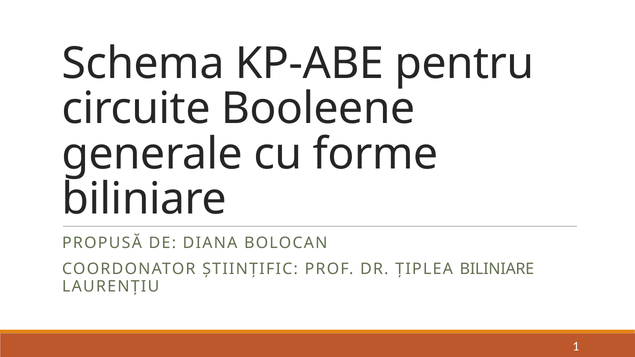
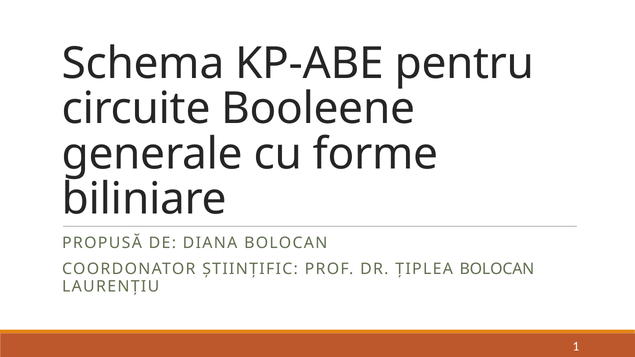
ȚIPLEA BILINIARE: BILINIARE -> BOLOCAN
